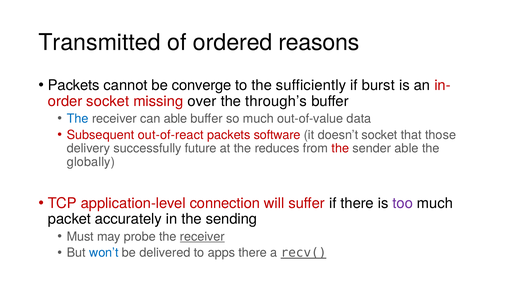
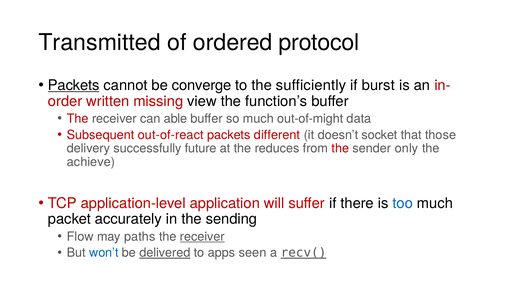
reasons: reasons -> protocol
Packets at (74, 85) underline: none -> present
socket at (108, 101): socket -> written
over: over -> view
through’s: through’s -> function’s
The at (78, 119) colour: blue -> red
out-of-value: out-of-value -> out-of-might
software: software -> different
sender able: able -> only
globally: globally -> achieve
connection: connection -> application
too colour: purple -> blue
Must: Must -> Flow
probe: probe -> paths
delivered underline: none -> present
apps there: there -> seen
